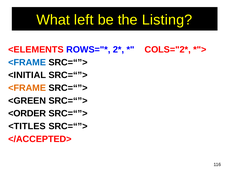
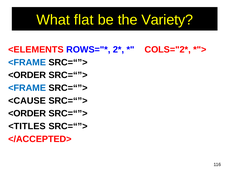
left: left -> flat
Listing: Listing -> Variety
<INITIAL at (27, 75): <INITIAL -> <ORDER
<FRAME at (27, 88) colour: orange -> blue
<GREEN: <GREEN -> <CAUSE
